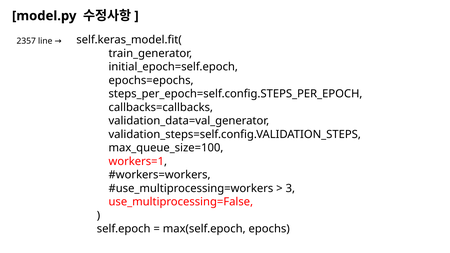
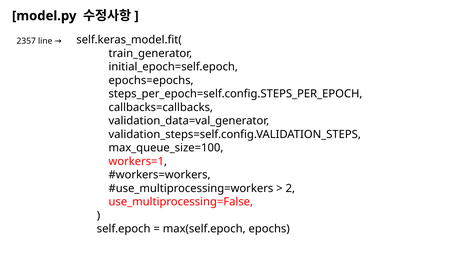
3: 3 -> 2
